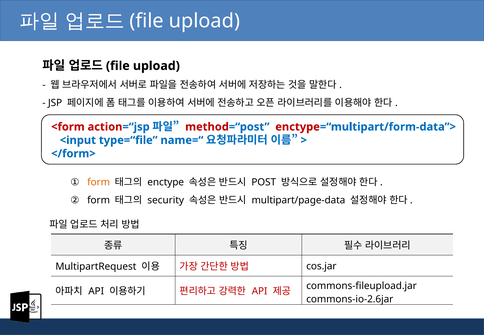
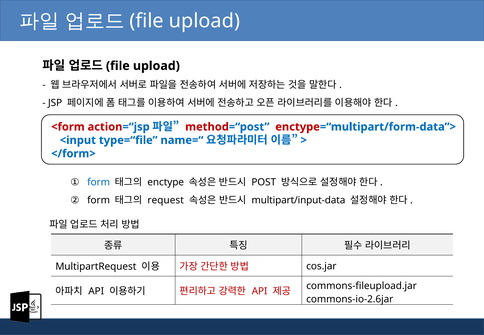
form at (99, 182) colour: orange -> blue
security: security -> request
multipart/page-data: multipart/page-data -> multipart/input-data
